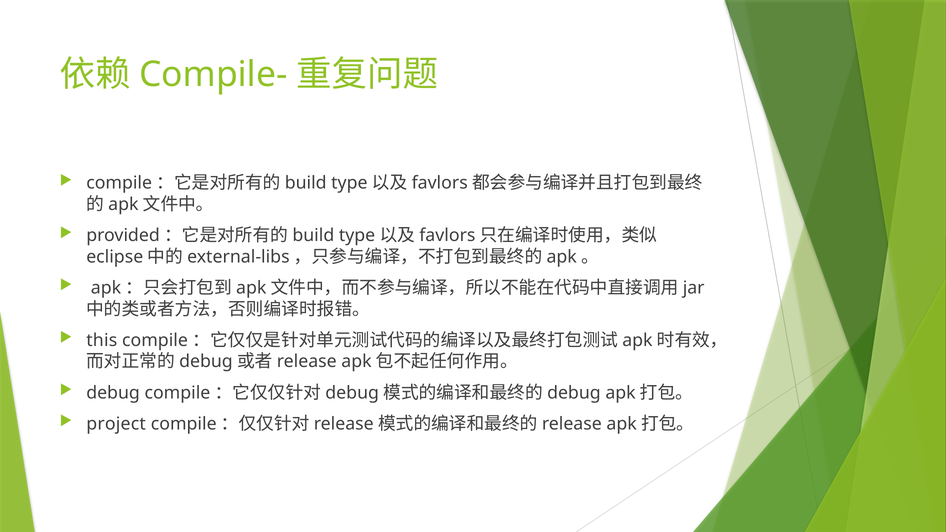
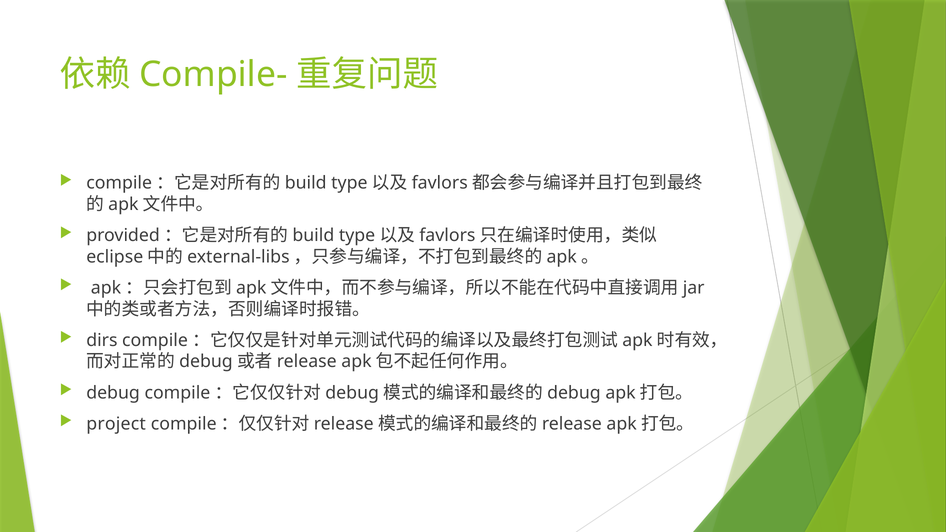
this: this -> dirs
